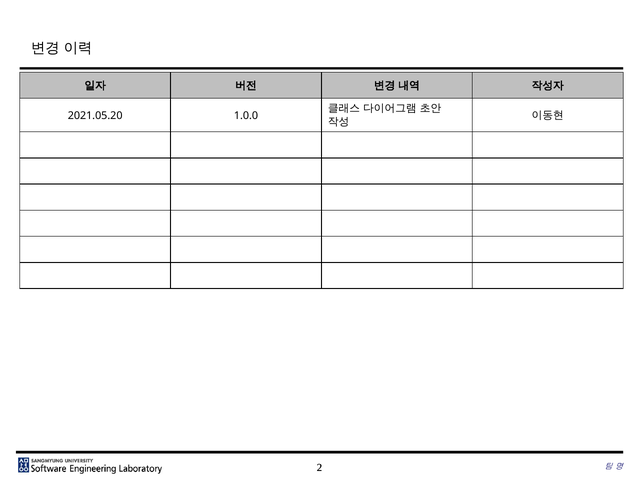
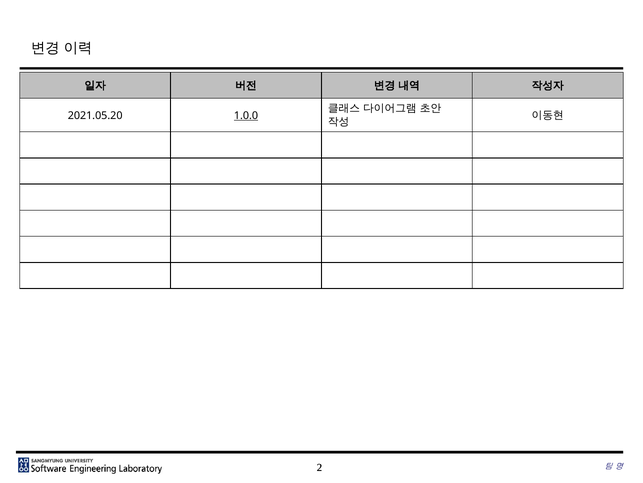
1.0.0 underline: none -> present
